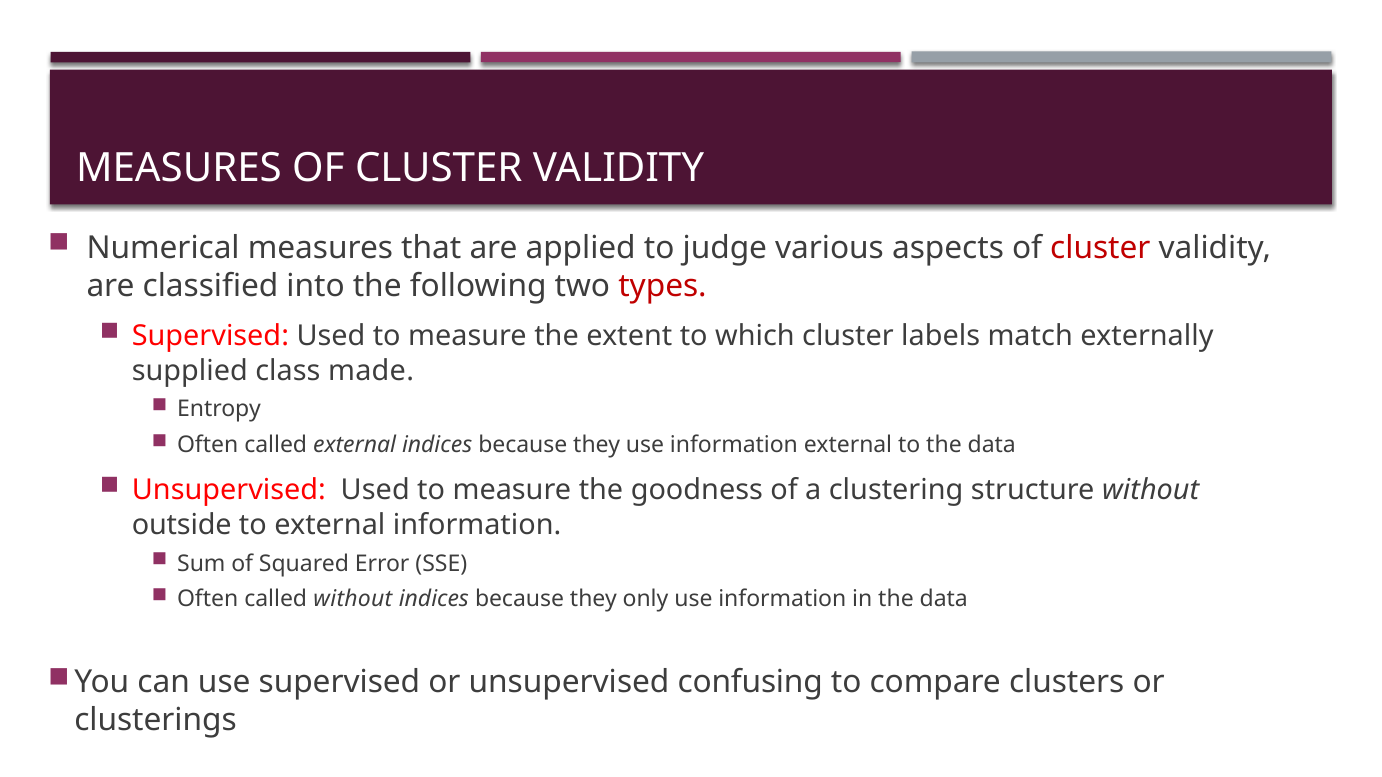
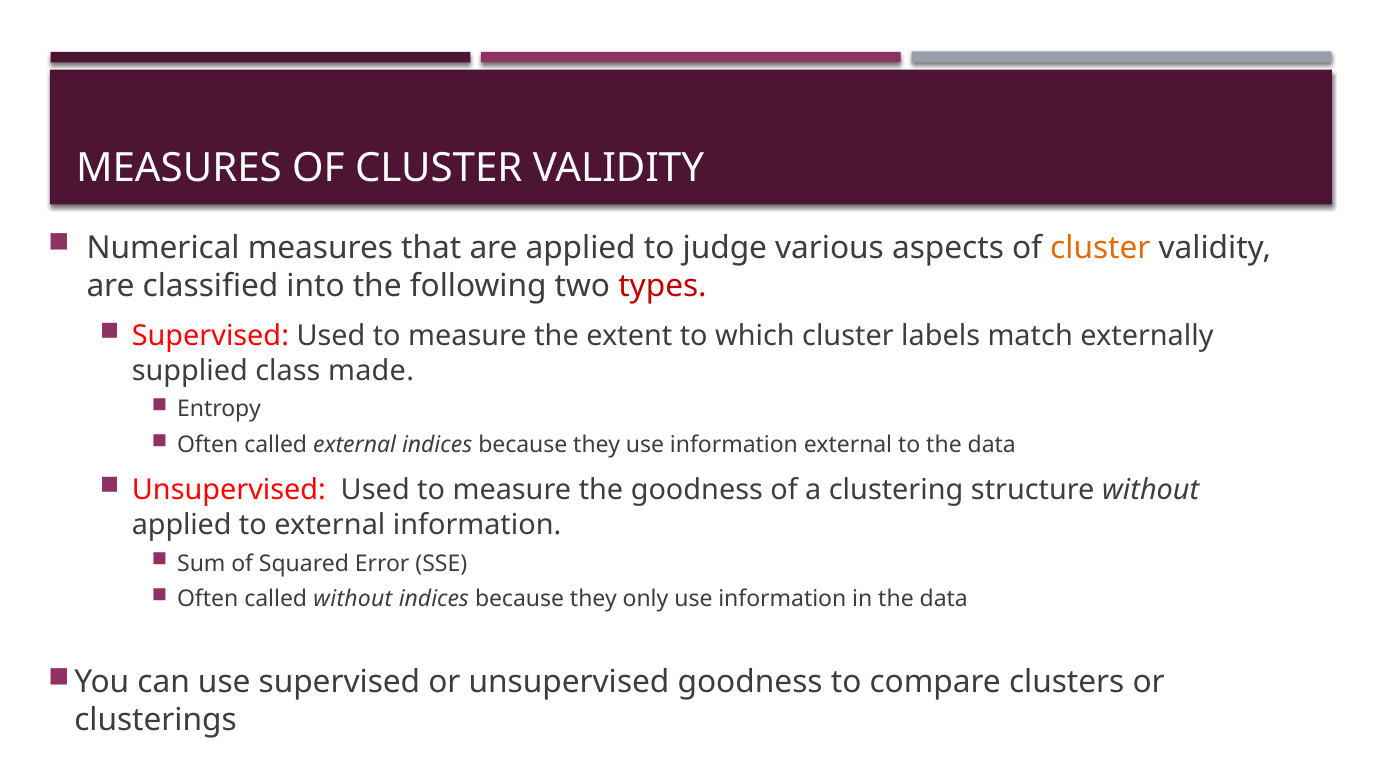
cluster at (1100, 248) colour: red -> orange
outside at (182, 525): outside -> applied
unsupervised confusing: confusing -> goodness
